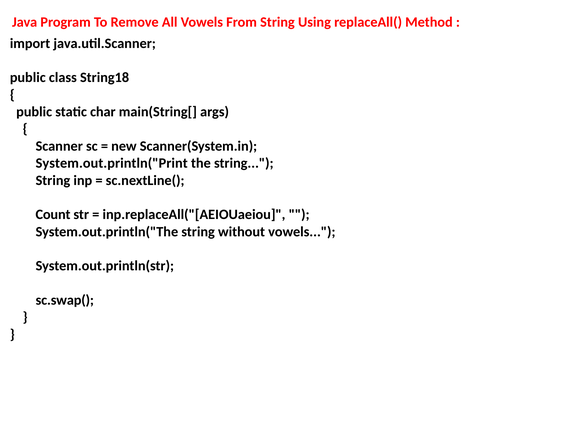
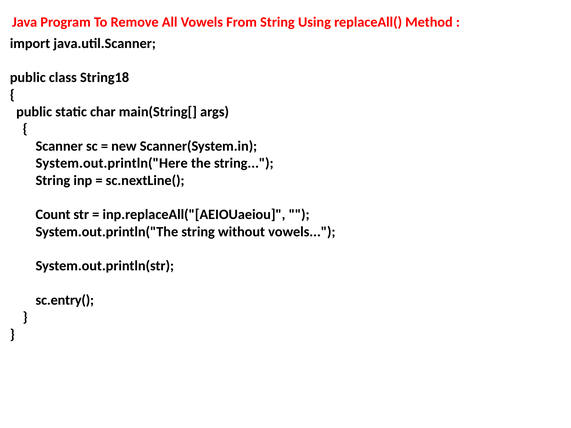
System.out.println("Print: System.out.println("Print -> System.out.println("Here
sc.swap(: sc.swap( -> sc.entry(
